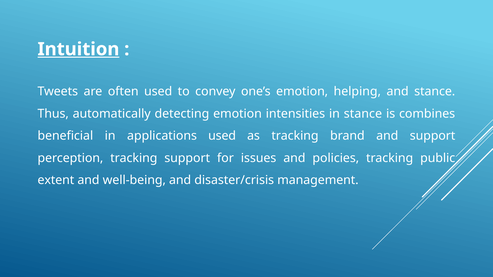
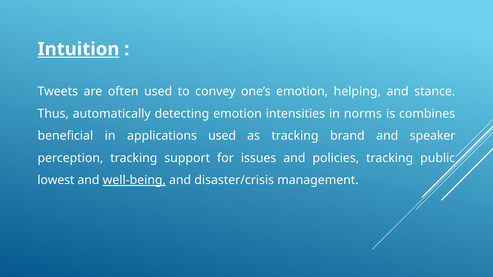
in stance: stance -> norms
and support: support -> speaker
extent: extent -> lowest
well-being underline: none -> present
